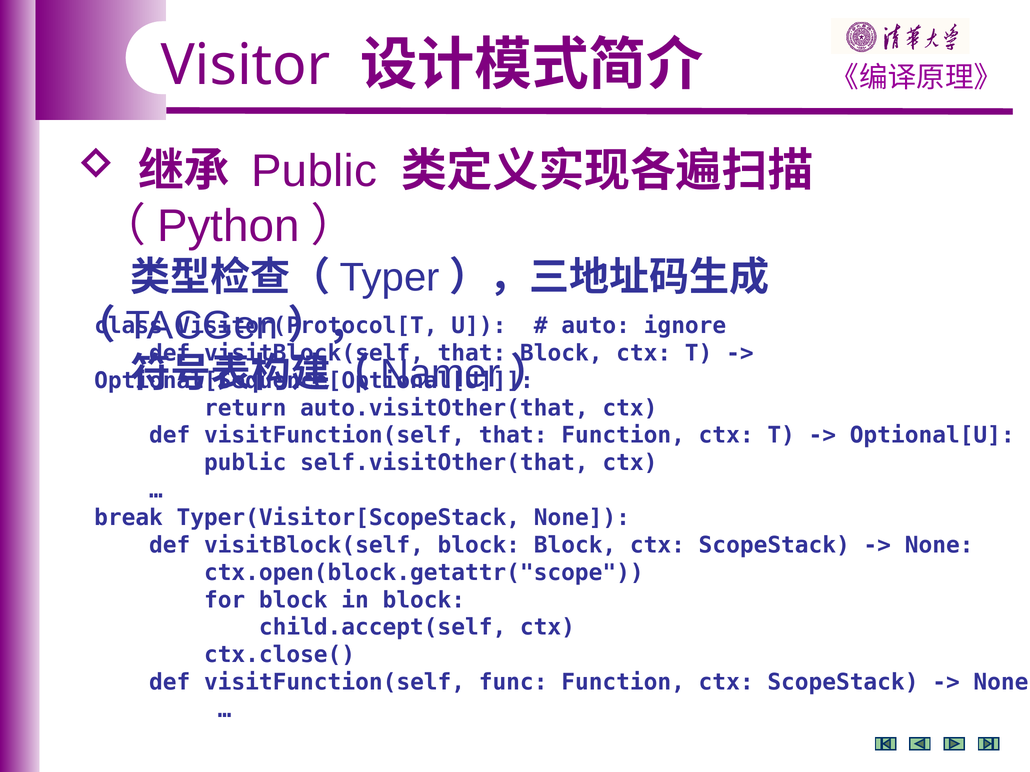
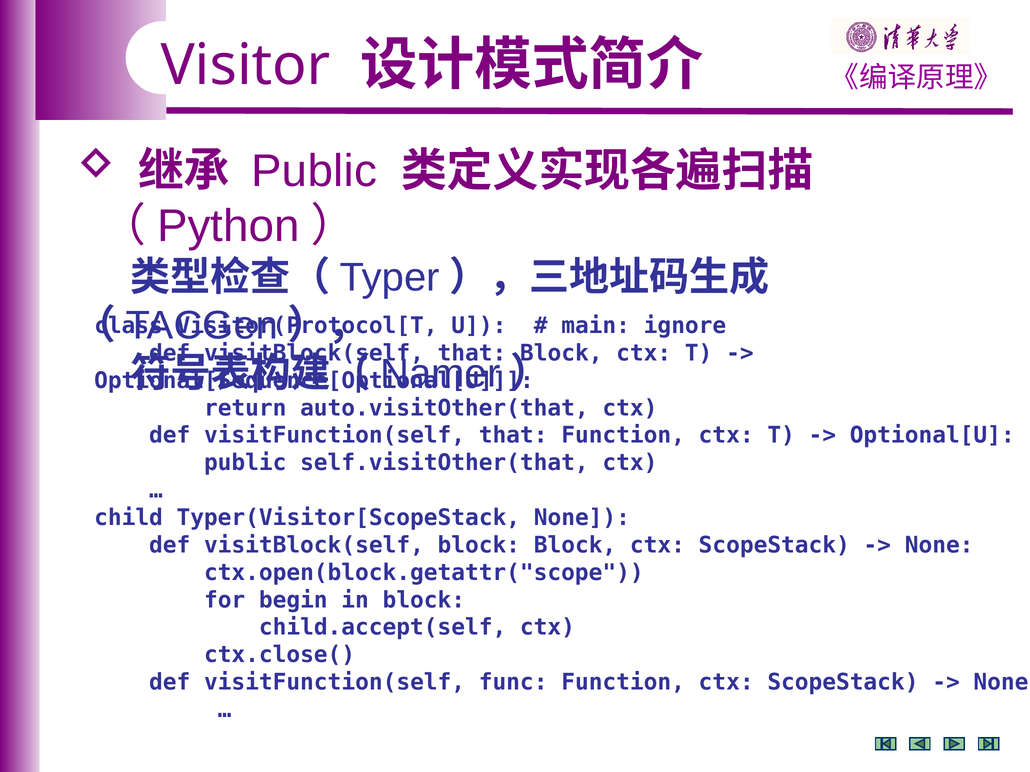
auto: auto -> main
break: break -> child
for block: block -> begin
